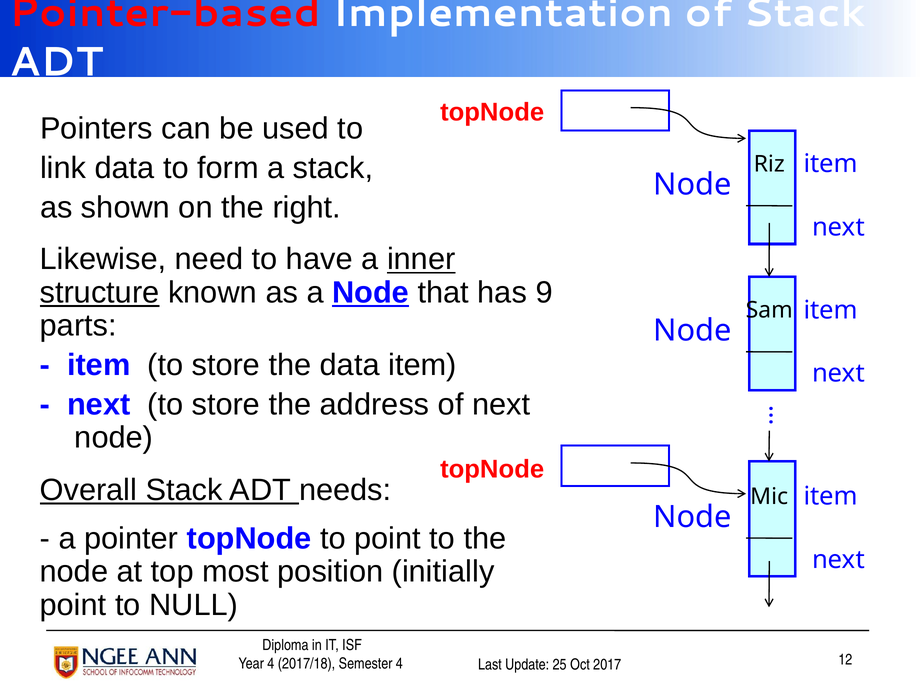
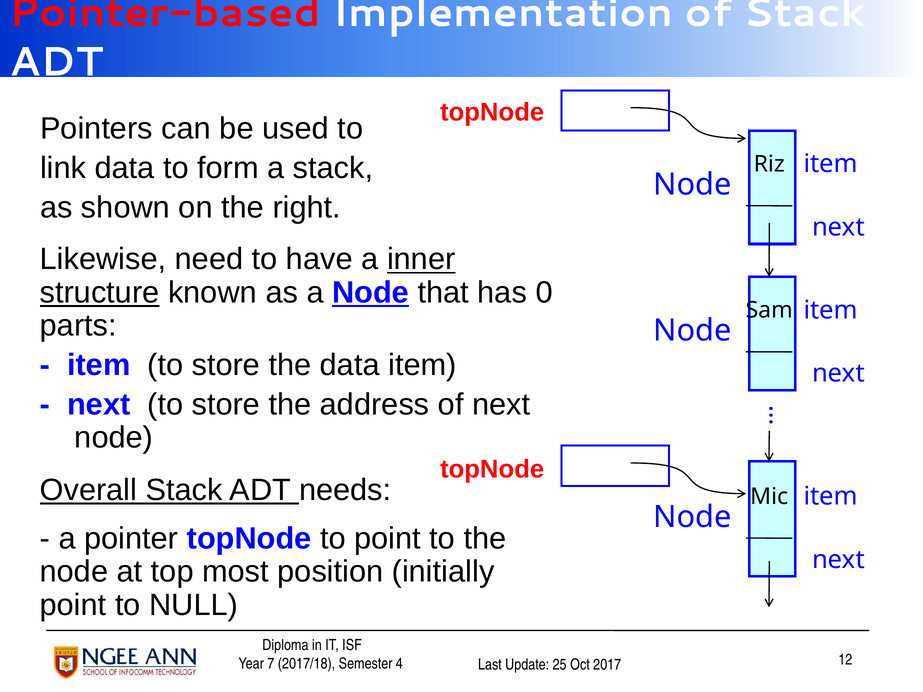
9: 9 -> 0
4 at (271, 664): 4 -> 7
